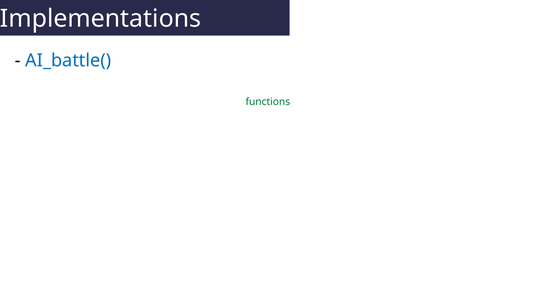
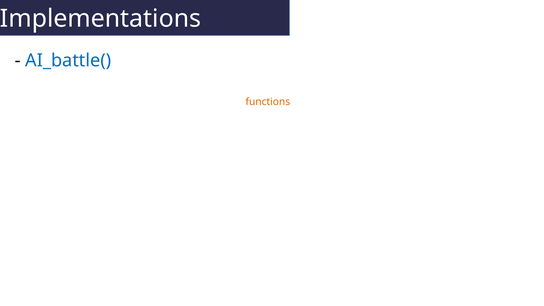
functions colour: green -> orange
